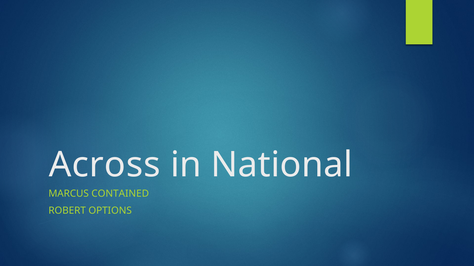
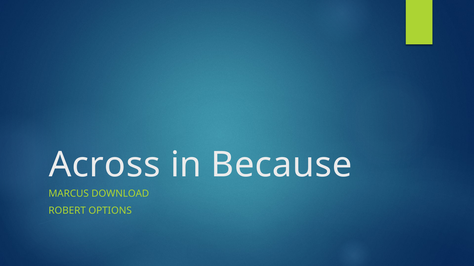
National: National -> Because
CONTAINED: CONTAINED -> DOWNLOAD
